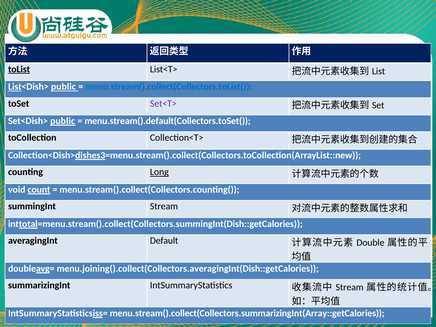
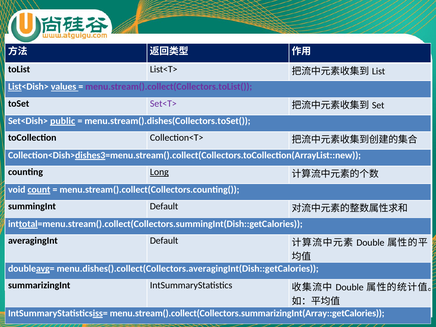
toList underline: present -> none
List<Dish> public: public -> values
menu.stream().collect(Collectors.toList( colour: blue -> purple
menu.stream().default(Collectors.toSet(: menu.stream().default(Collectors.toSet( -> menu.stream().dishes(Collectors.toSet(
summingInt Stream: Stream -> Default
menu.joining().collect(Collectors.averagingInt(Dish::getCalories: menu.joining().collect(Collectors.averagingInt(Dish::getCalories -> menu.dishes().collect(Collectors.averagingInt(Dish::getCalories
Stream at (350, 287): Stream -> Double
